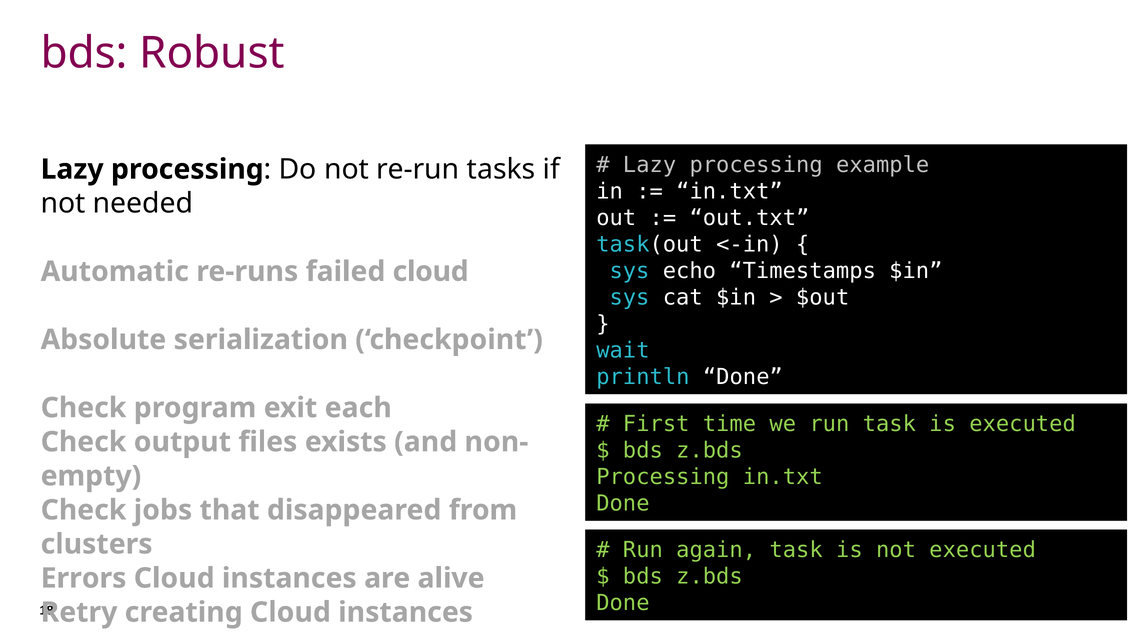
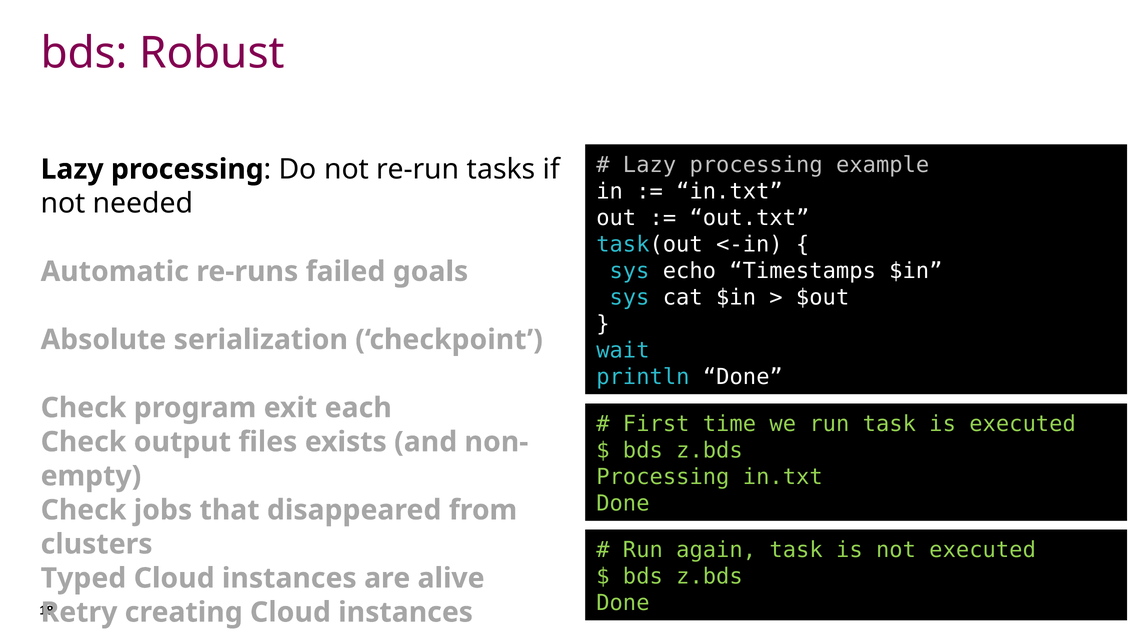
failed cloud: cloud -> goals
Errors: Errors -> Typed
